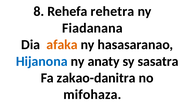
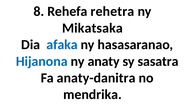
Fiadanana: Fiadanana -> Mikatsaka
afaka colour: orange -> blue
zakao-danitra: zakao-danitra -> anaty-danitra
mifohaza: mifohaza -> mendrika
